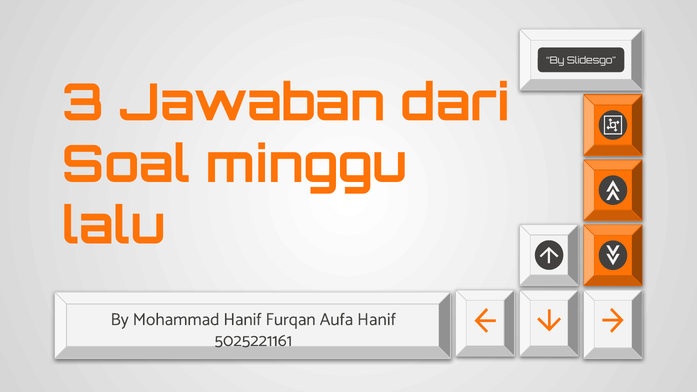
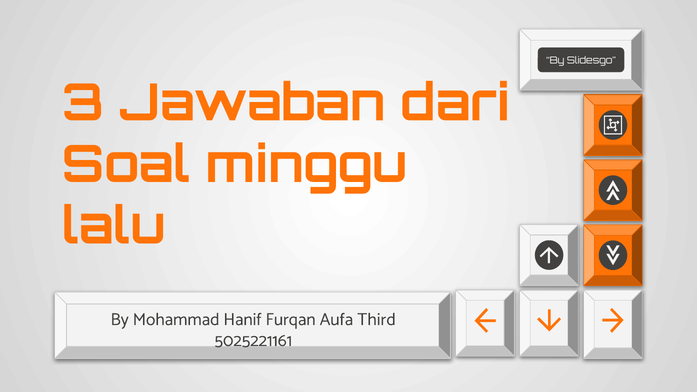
Aufa Hanif: Hanif -> Third
